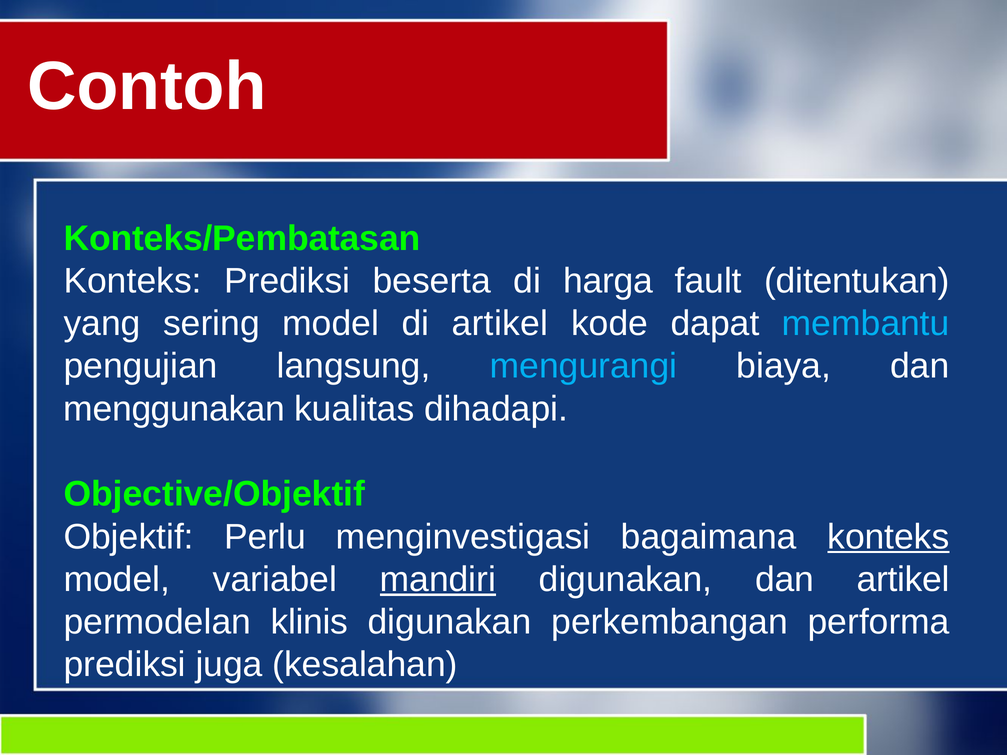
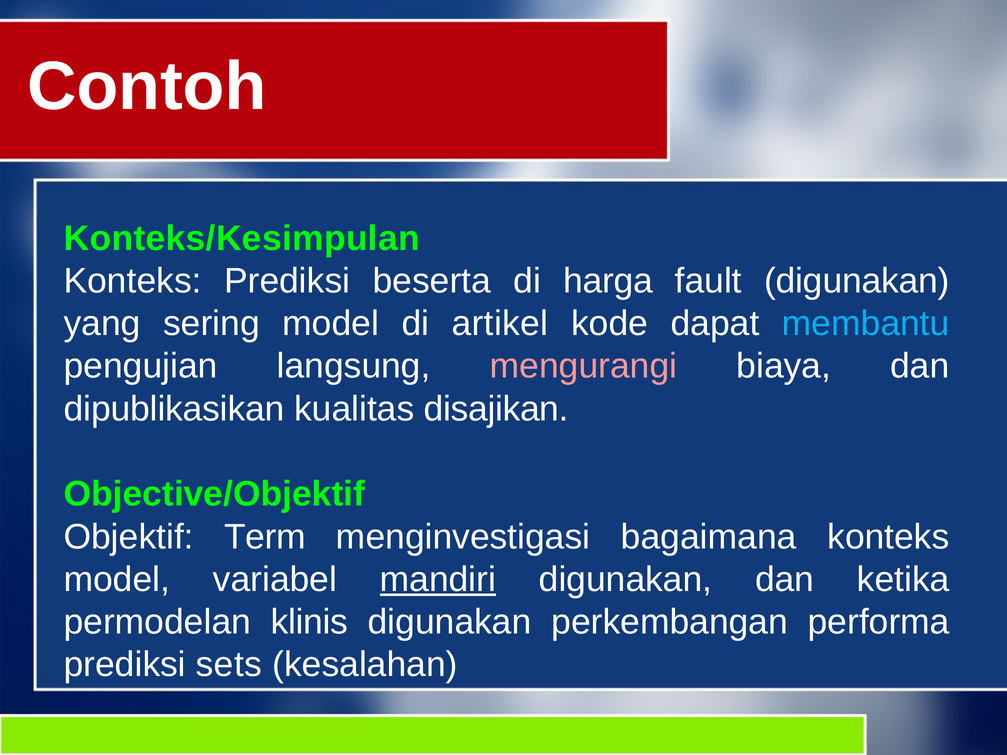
Konteks/Pembatasan: Konteks/Pembatasan -> Konteks/Kesimpulan
fault ditentukan: ditentukan -> digunakan
mengurangi colour: light blue -> pink
menggunakan: menggunakan -> dipublikasikan
dihadapi: dihadapi -> disajikan
Perlu: Perlu -> Term
konteks at (888, 537) underline: present -> none
dan artikel: artikel -> ketika
juga: juga -> sets
